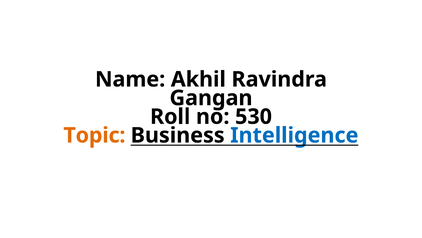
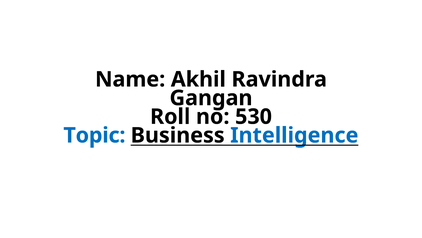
Topic colour: orange -> blue
